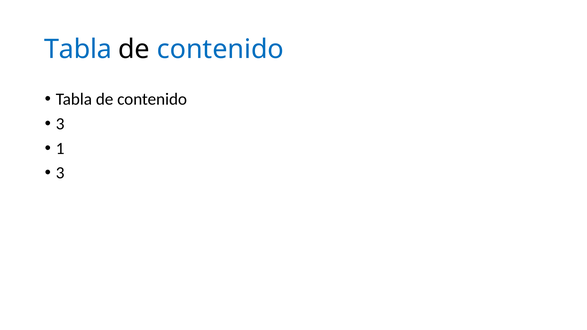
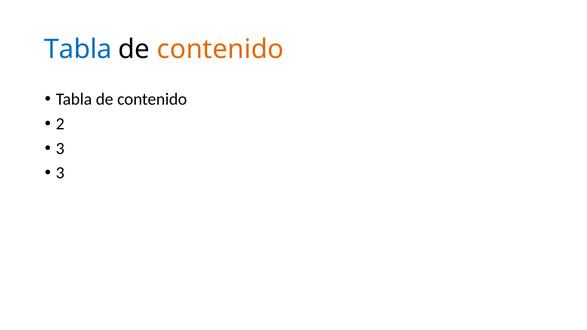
contenido at (220, 49) colour: blue -> orange
3 at (60, 124): 3 -> 2
1 at (60, 148): 1 -> 3
